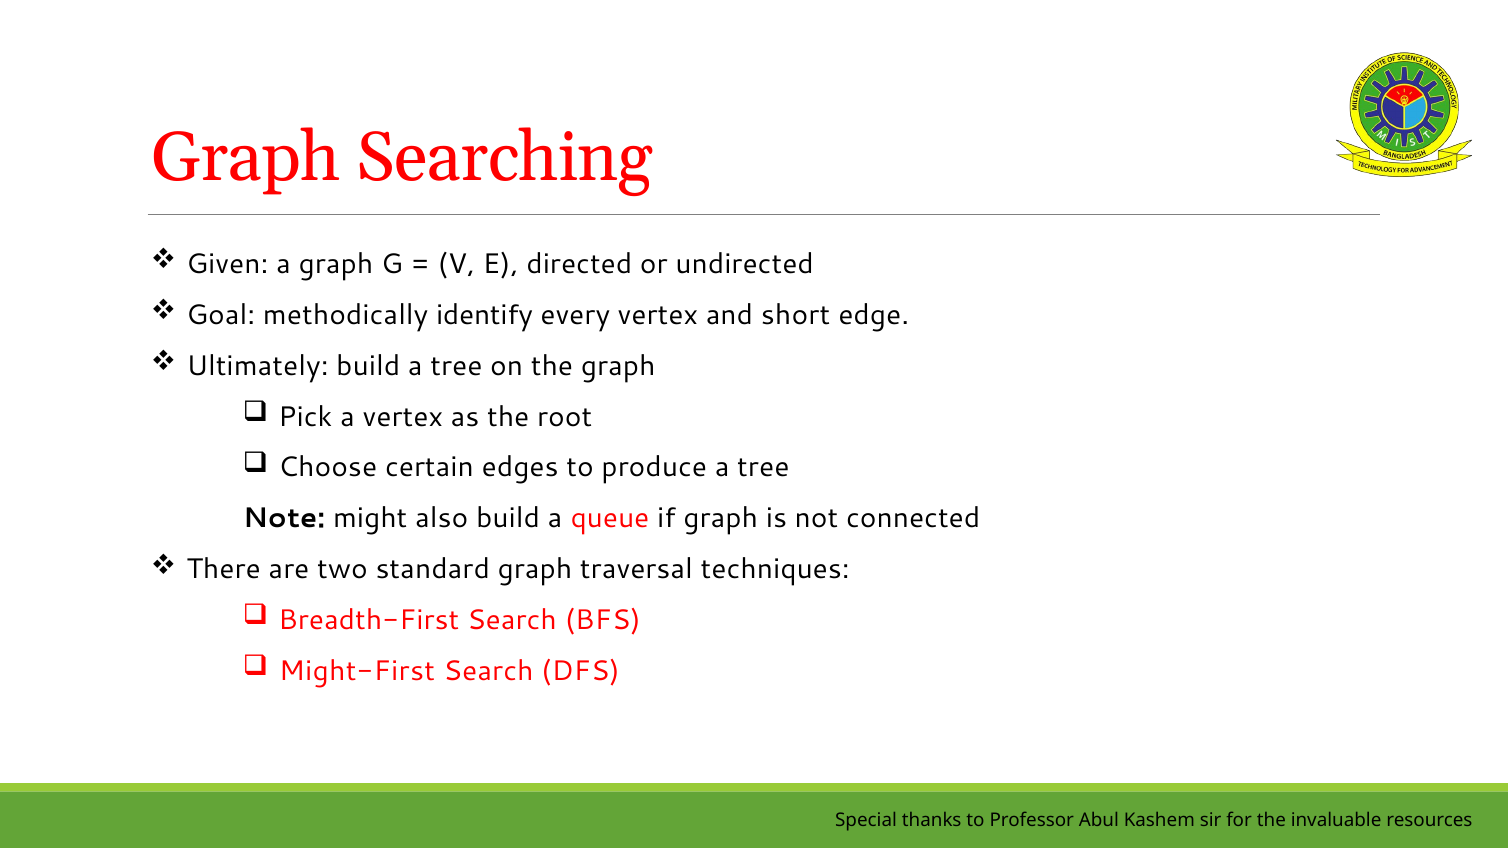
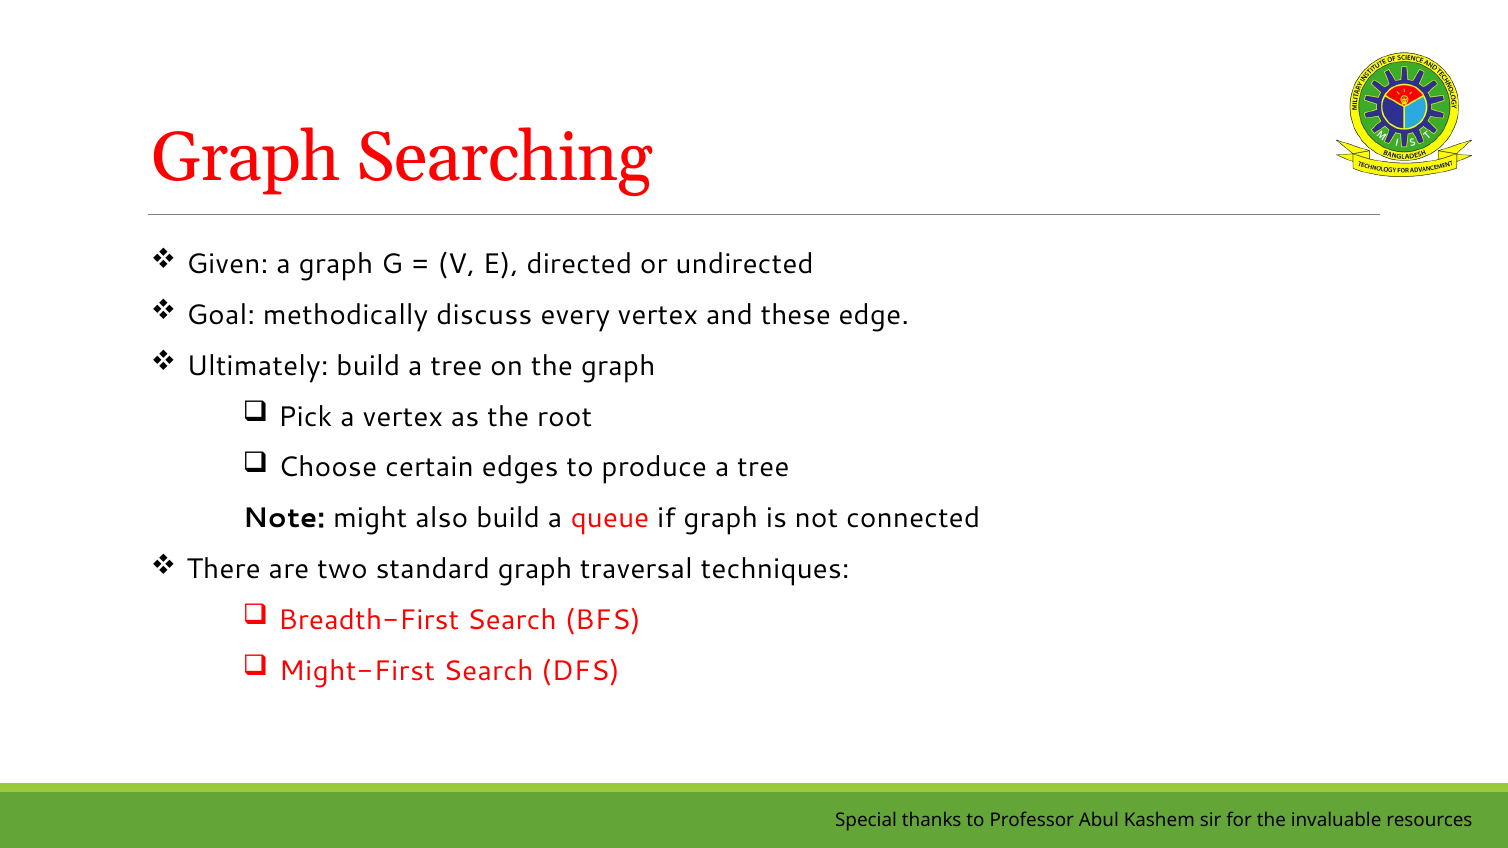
identify: identify -> discuss
short: short -> these
